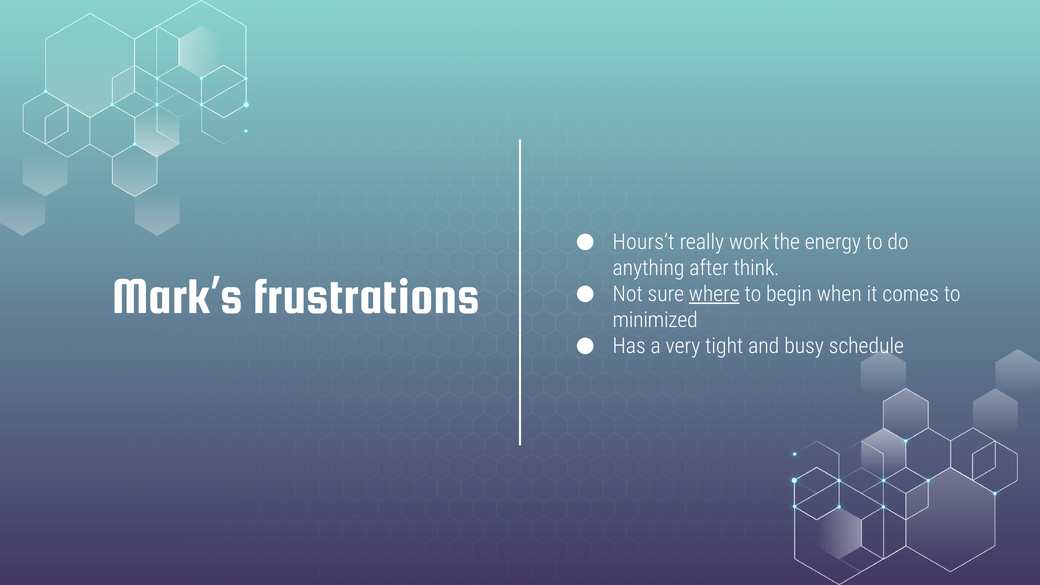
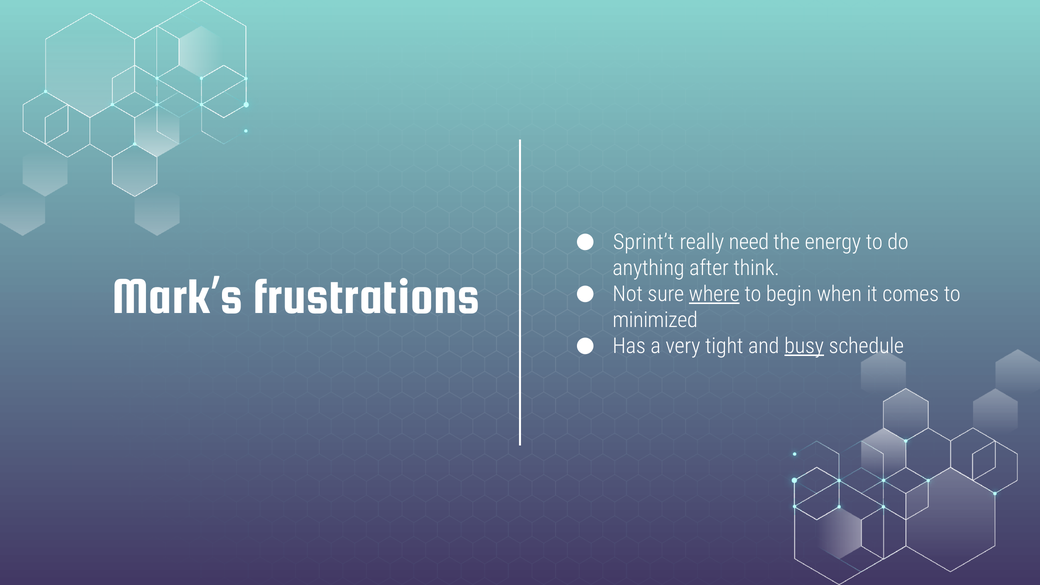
Hours’t: Hours’t -> Sprint’t
work: work -> need
busy underline: none -> present
